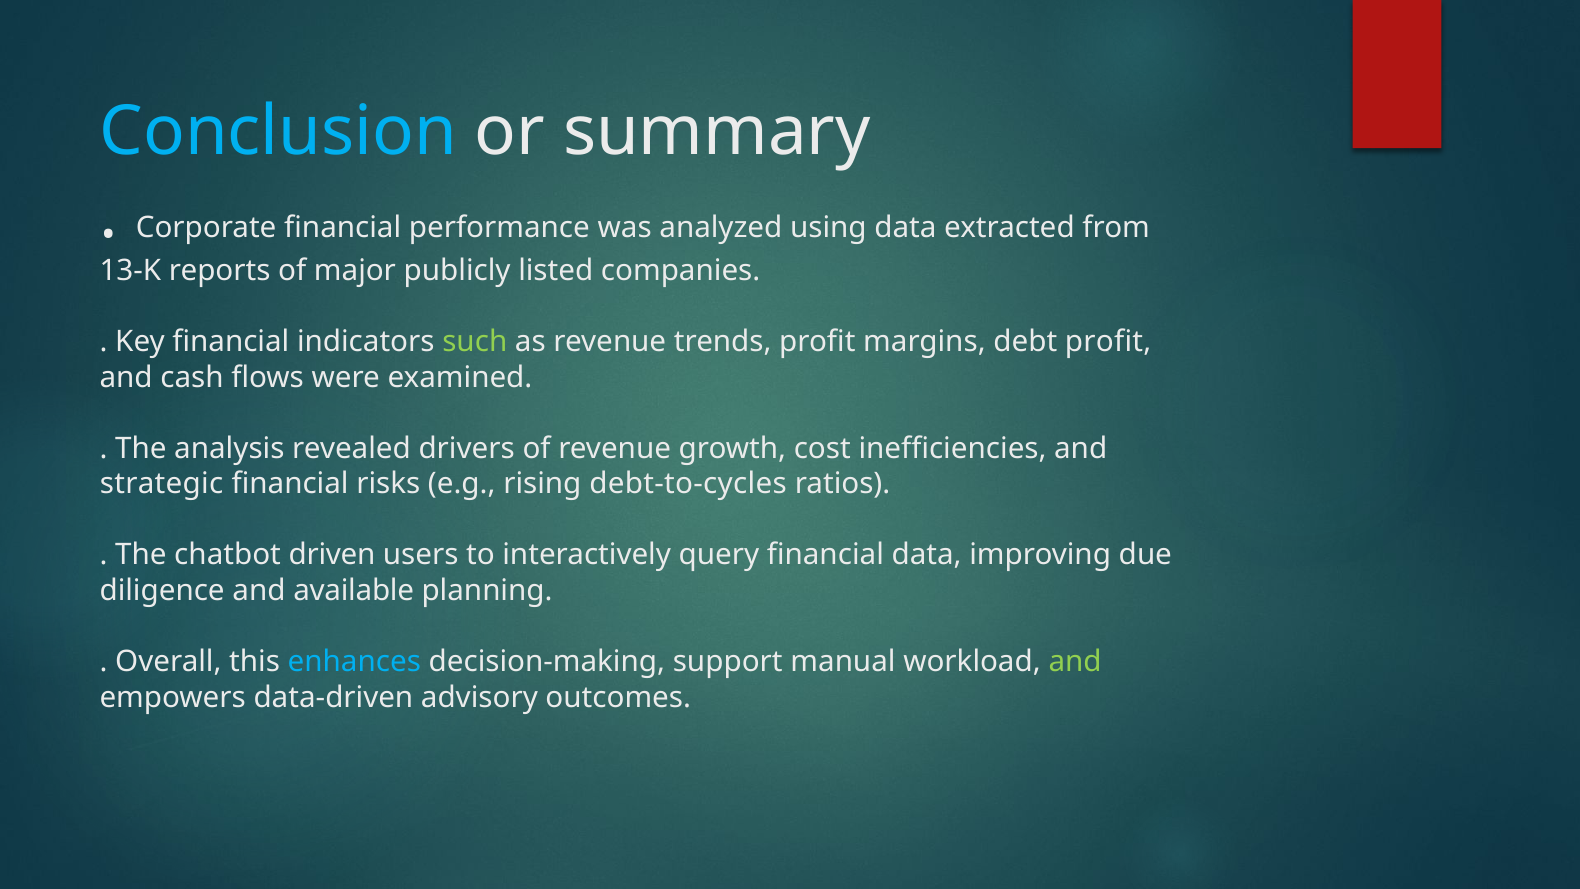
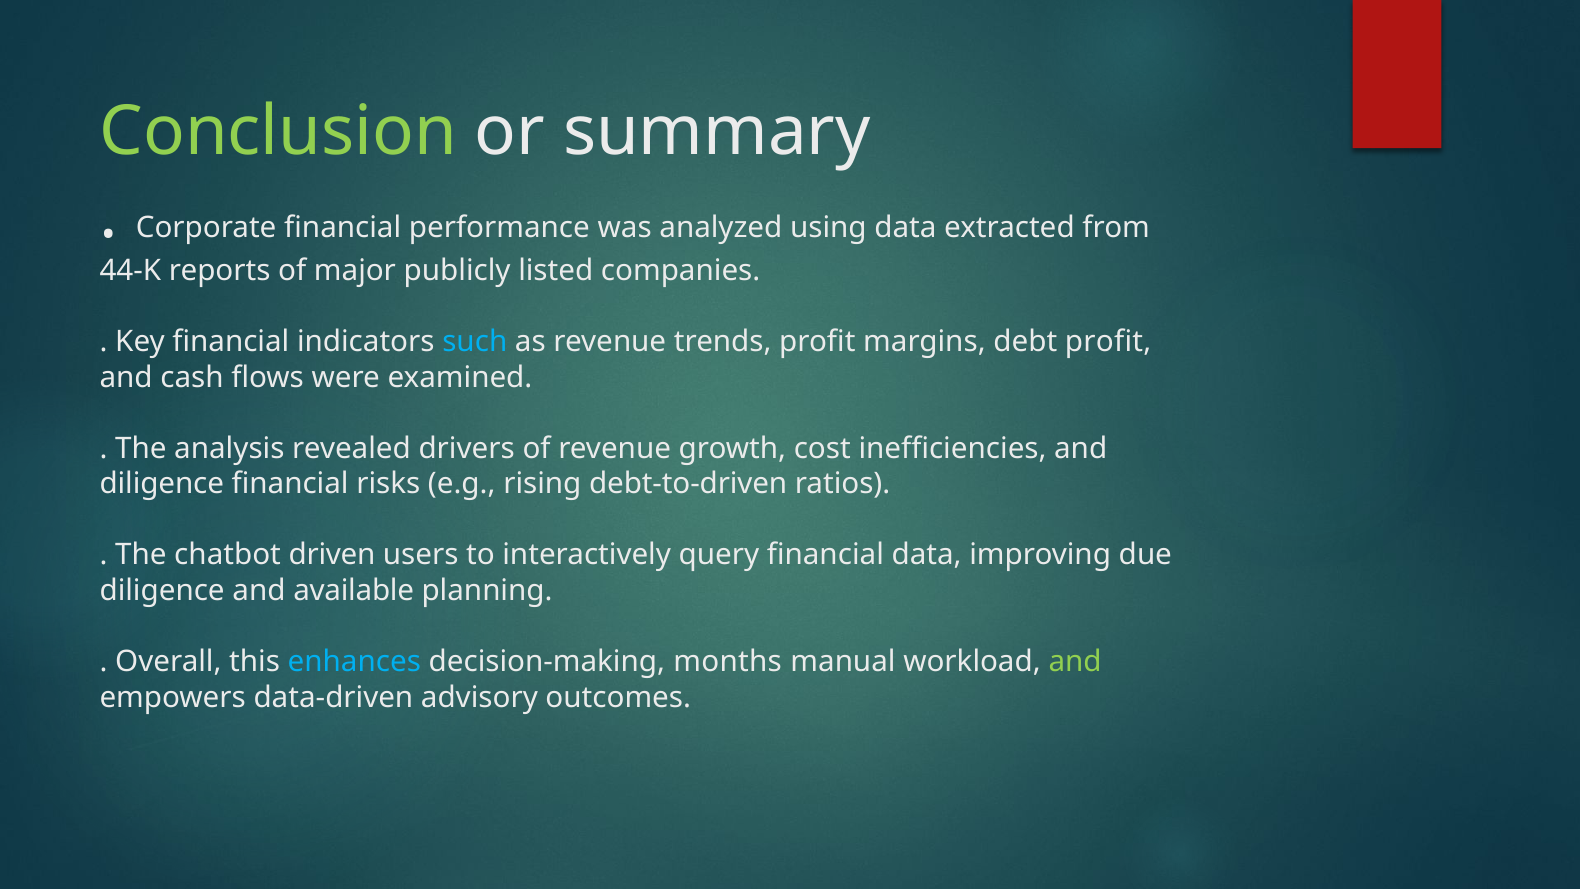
Conclusion colour: light blue -> light green
13-K: 13-K -> 44-K
such colour: light green -> light blue
strategic at (162, 484): strategic -> diligence
debt-to-cycles: debt-to-cycles -> debt-to-driven
support: support -> months
